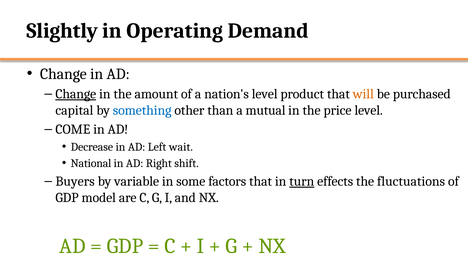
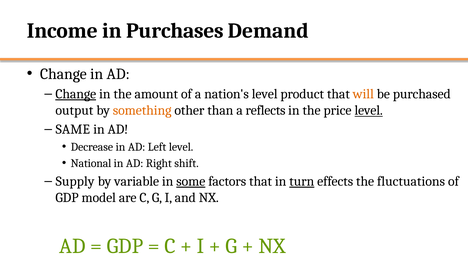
Slightly: Slightly -> Income
Operating: Operating -> Purchases
capital: capital -> output
something colour: blue -> orange
mutual: mutual -> reflects
level at (369, 110) underline: none -> present
COME: COME -> SAME
Left wait: wait -> level
Buyers: Buyers -> Supply
some underline: none -> present
